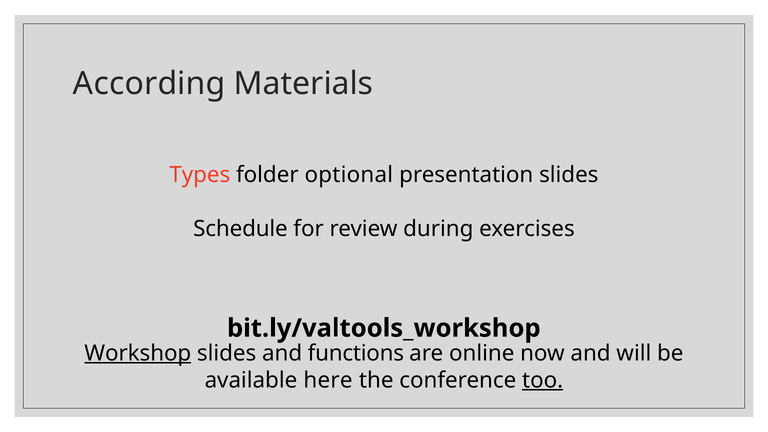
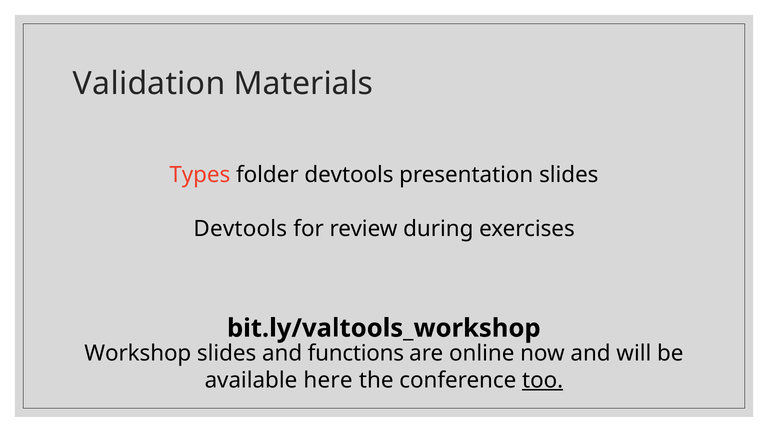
According: According -> Validation
folder optional: optional -> devtools
Schedule at (240, 229): Schedule -> Devtools
Workshop underline: present -> none
